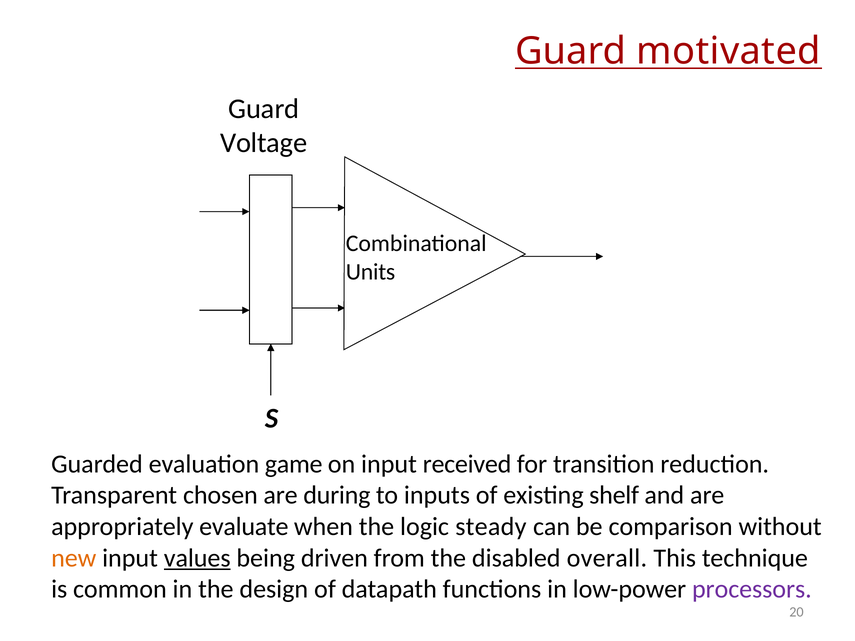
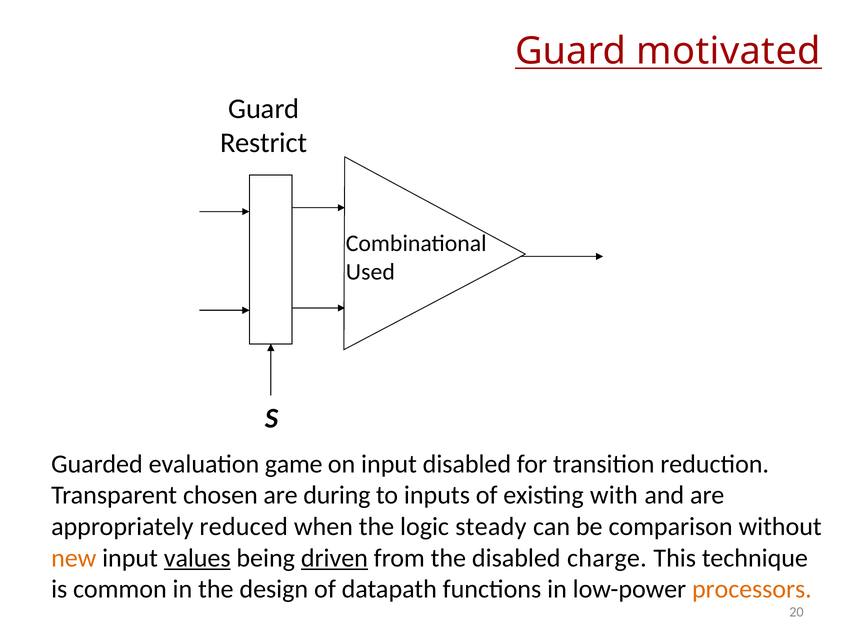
Voltage: Voltage -> Restrict
Units: Units -> Used
input received: received -> disabled
shelf: shelf -> with
evaluate: evaluate -> reduced
driven underline: none -> present
overall: overall -> charge
processors colour: purple -> orange
